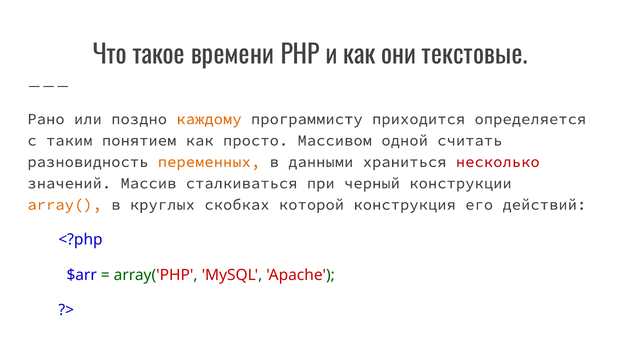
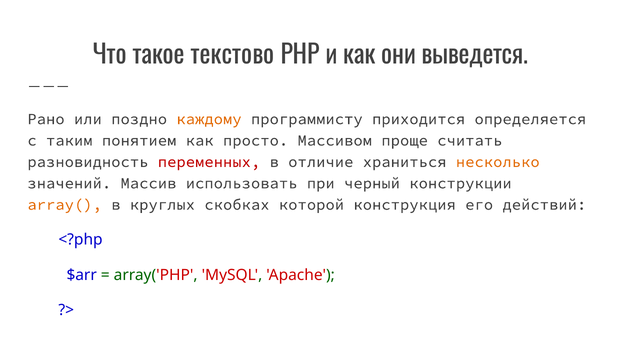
времени: времени -> текстово
текстовые: текстовые -> выведется
одной: одной -> проще
переменных colour: orange -> red
данными: данными -> отличие
несколько colour: red -> orange
сталкиваться: сталкиваться -> использовать
